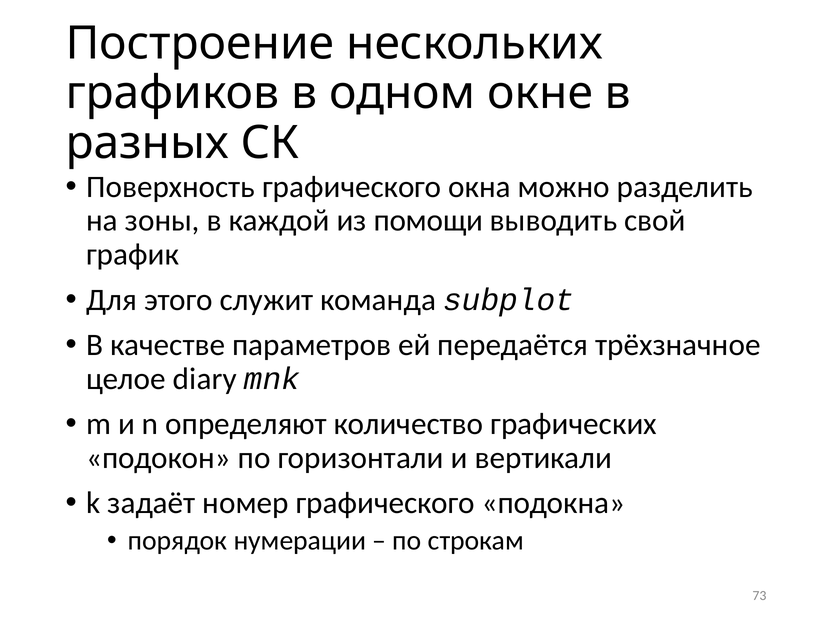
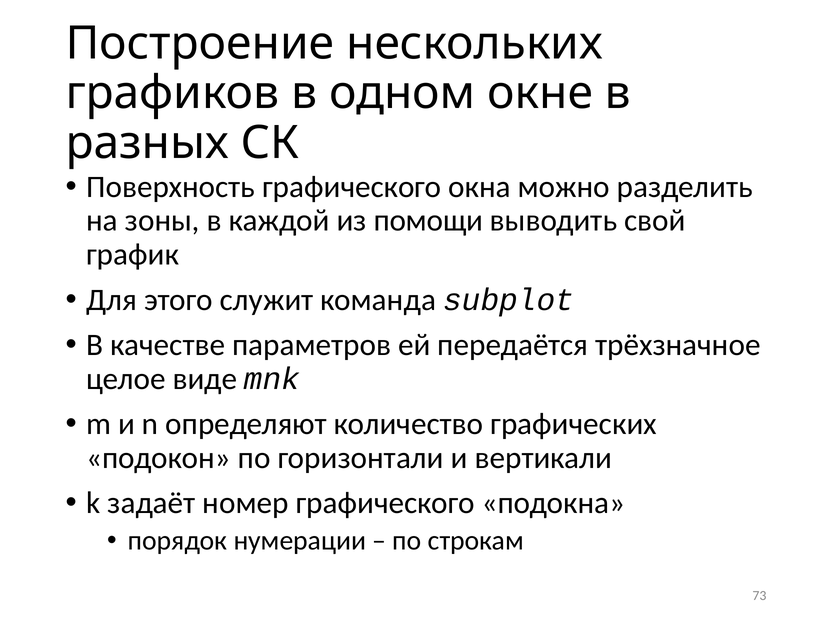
diary: diary -> виде
